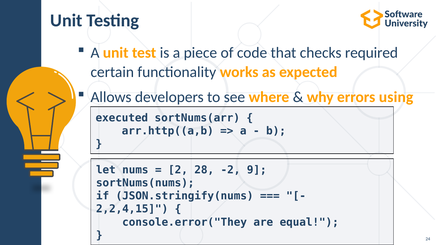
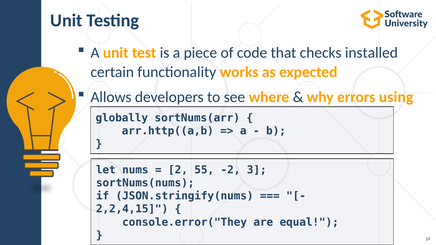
required: required -> installed
executed: executed -> globally
28: 28 -> 55
9: 9 -> 3
